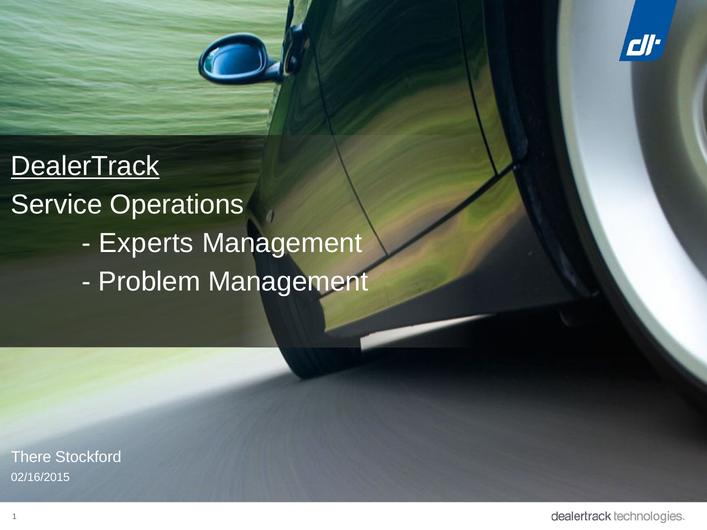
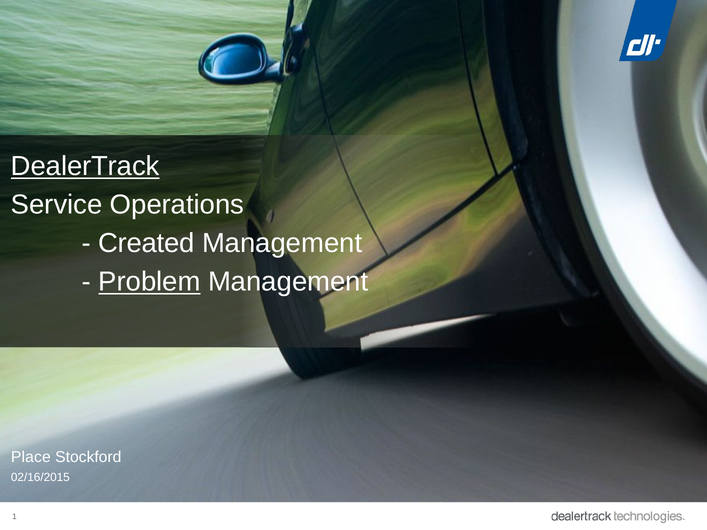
Experts: Experts -> Created
Problem underline: none -> present
There: There -> Place
